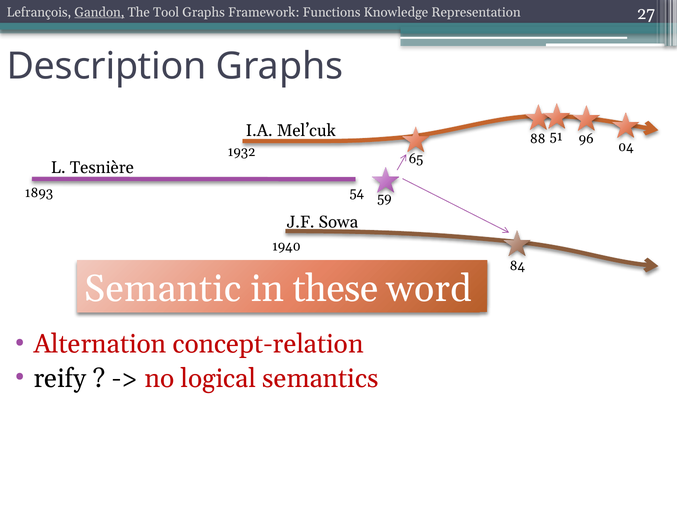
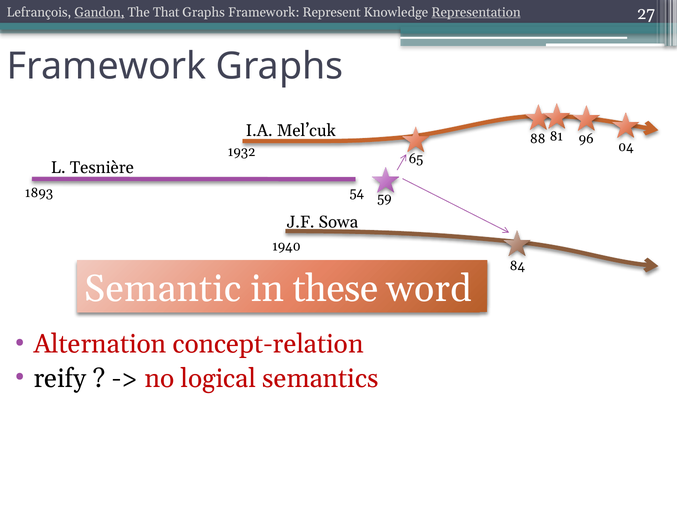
Tool: Tool -> That
Functions: Functions -> Represent
Representation underline: none -> present
Description at (107, 66): Description -> Framework
51: 51 -> 81
